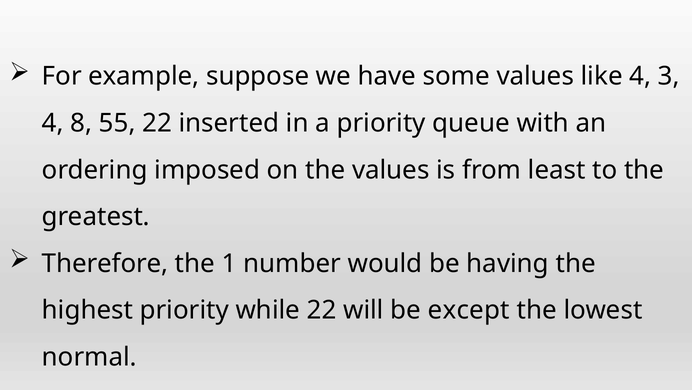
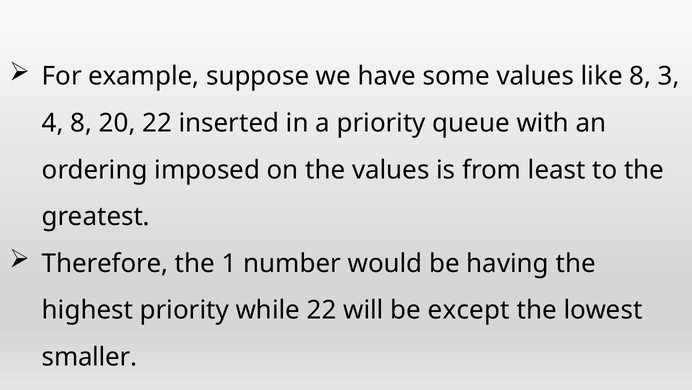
like 4: 4 -> 8
55: 55 -> 20
normal: normal -> smaller
